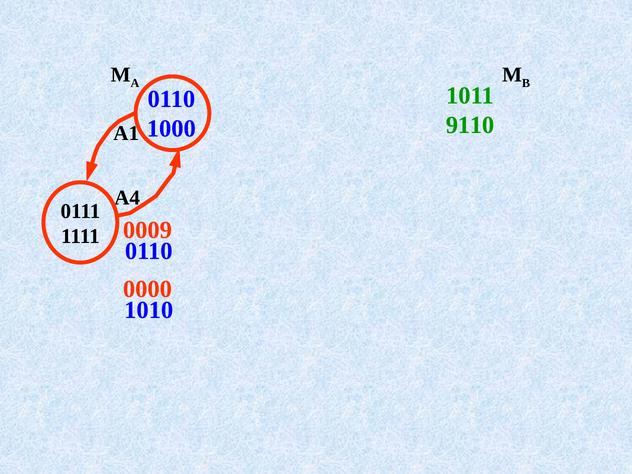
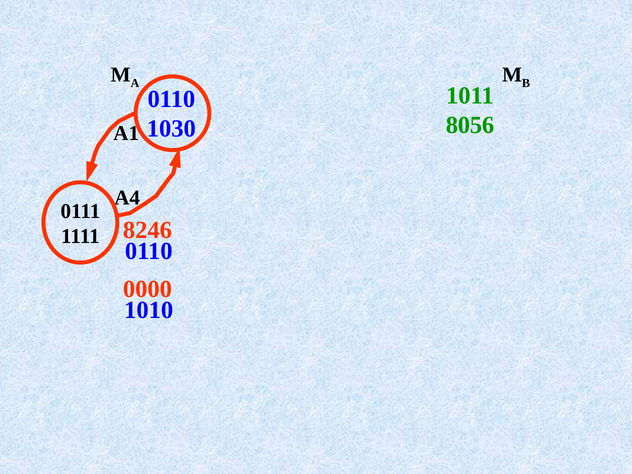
9110: 9110 -> 8056
1000: 1000 -> 1030
0009: 0009 -> 8246
